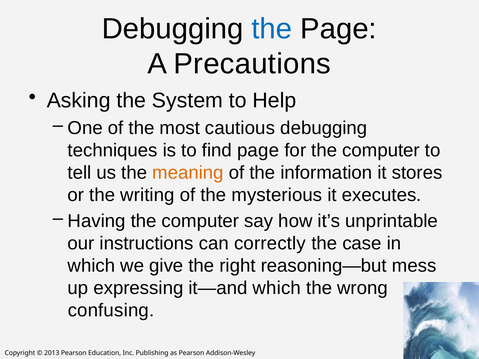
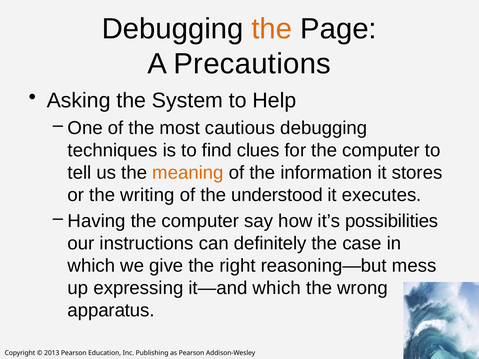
the at (272, 29) colour: blue -> orange
find page: page -> clues
mysterious: mysterious -> understood
unprintable: unprintable -> possibilities
correctly: correctly -> definitely
confusing: confusing -> apparatus
